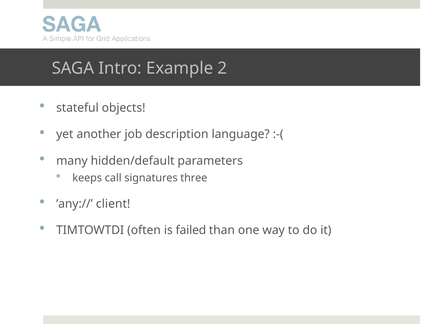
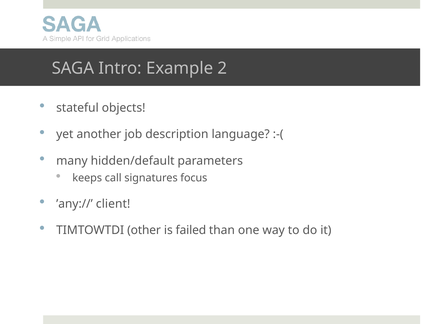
three: three -> focus
often: often -> other
